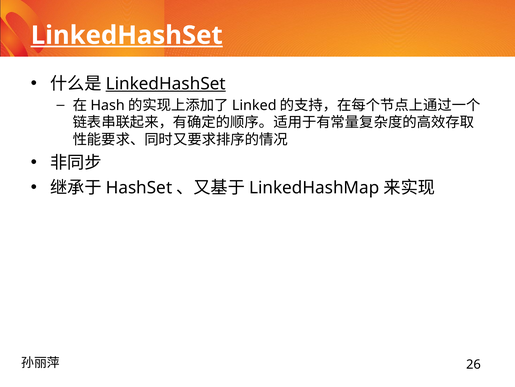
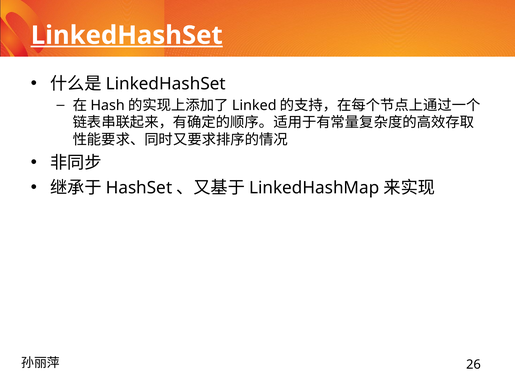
LinkedHashSet at (166, 84) underline: present -> none
